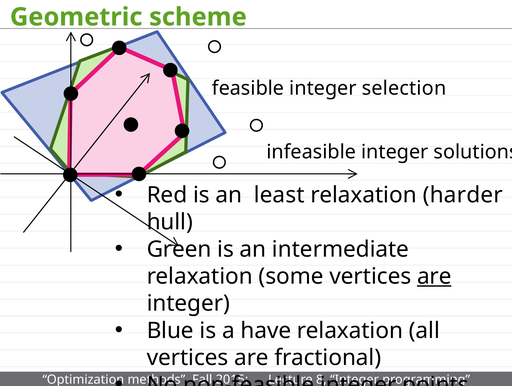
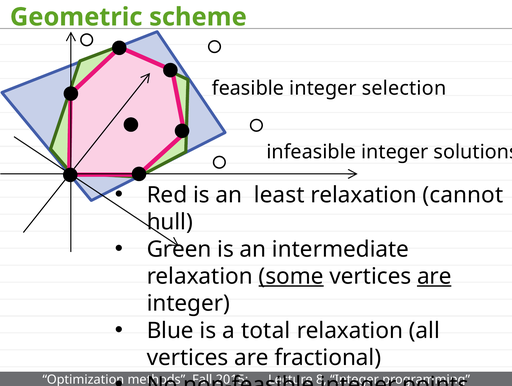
harder: harder -> cannot
some underline: none -> present
have: have -> total
